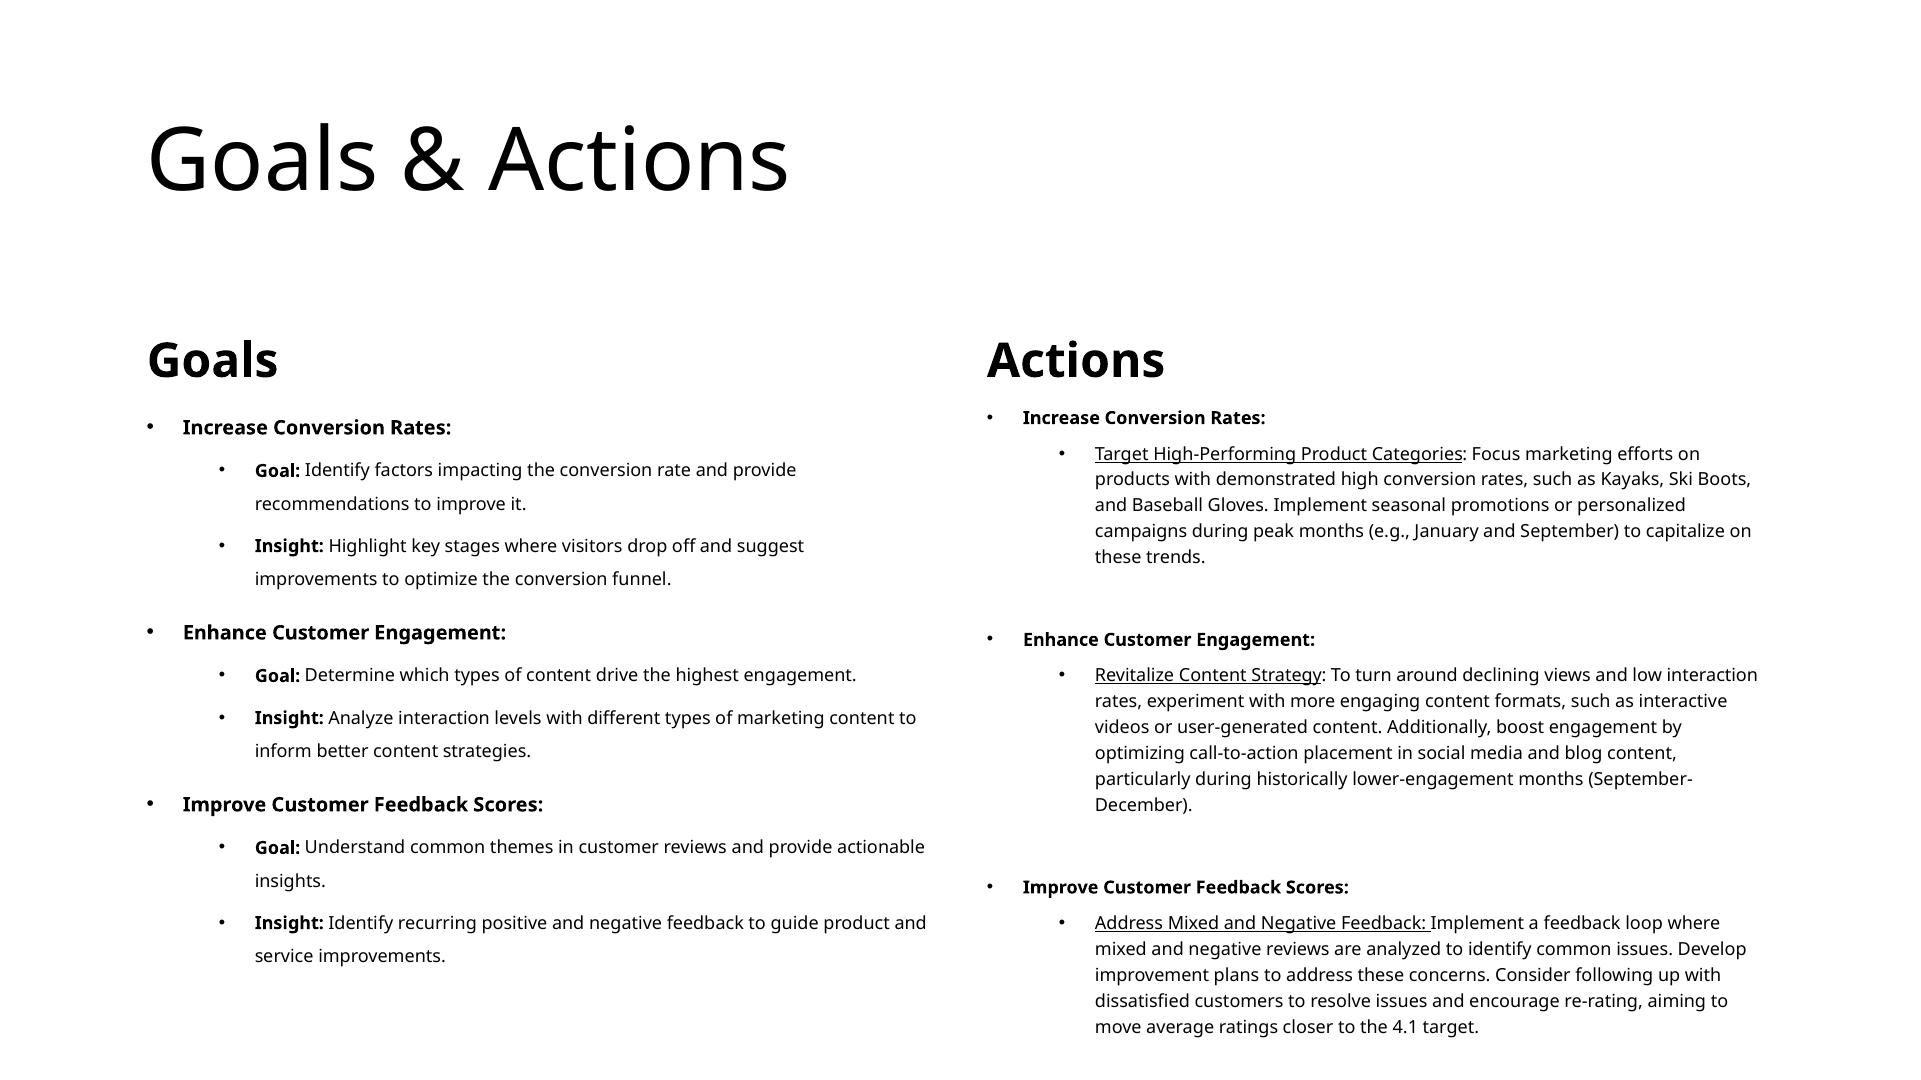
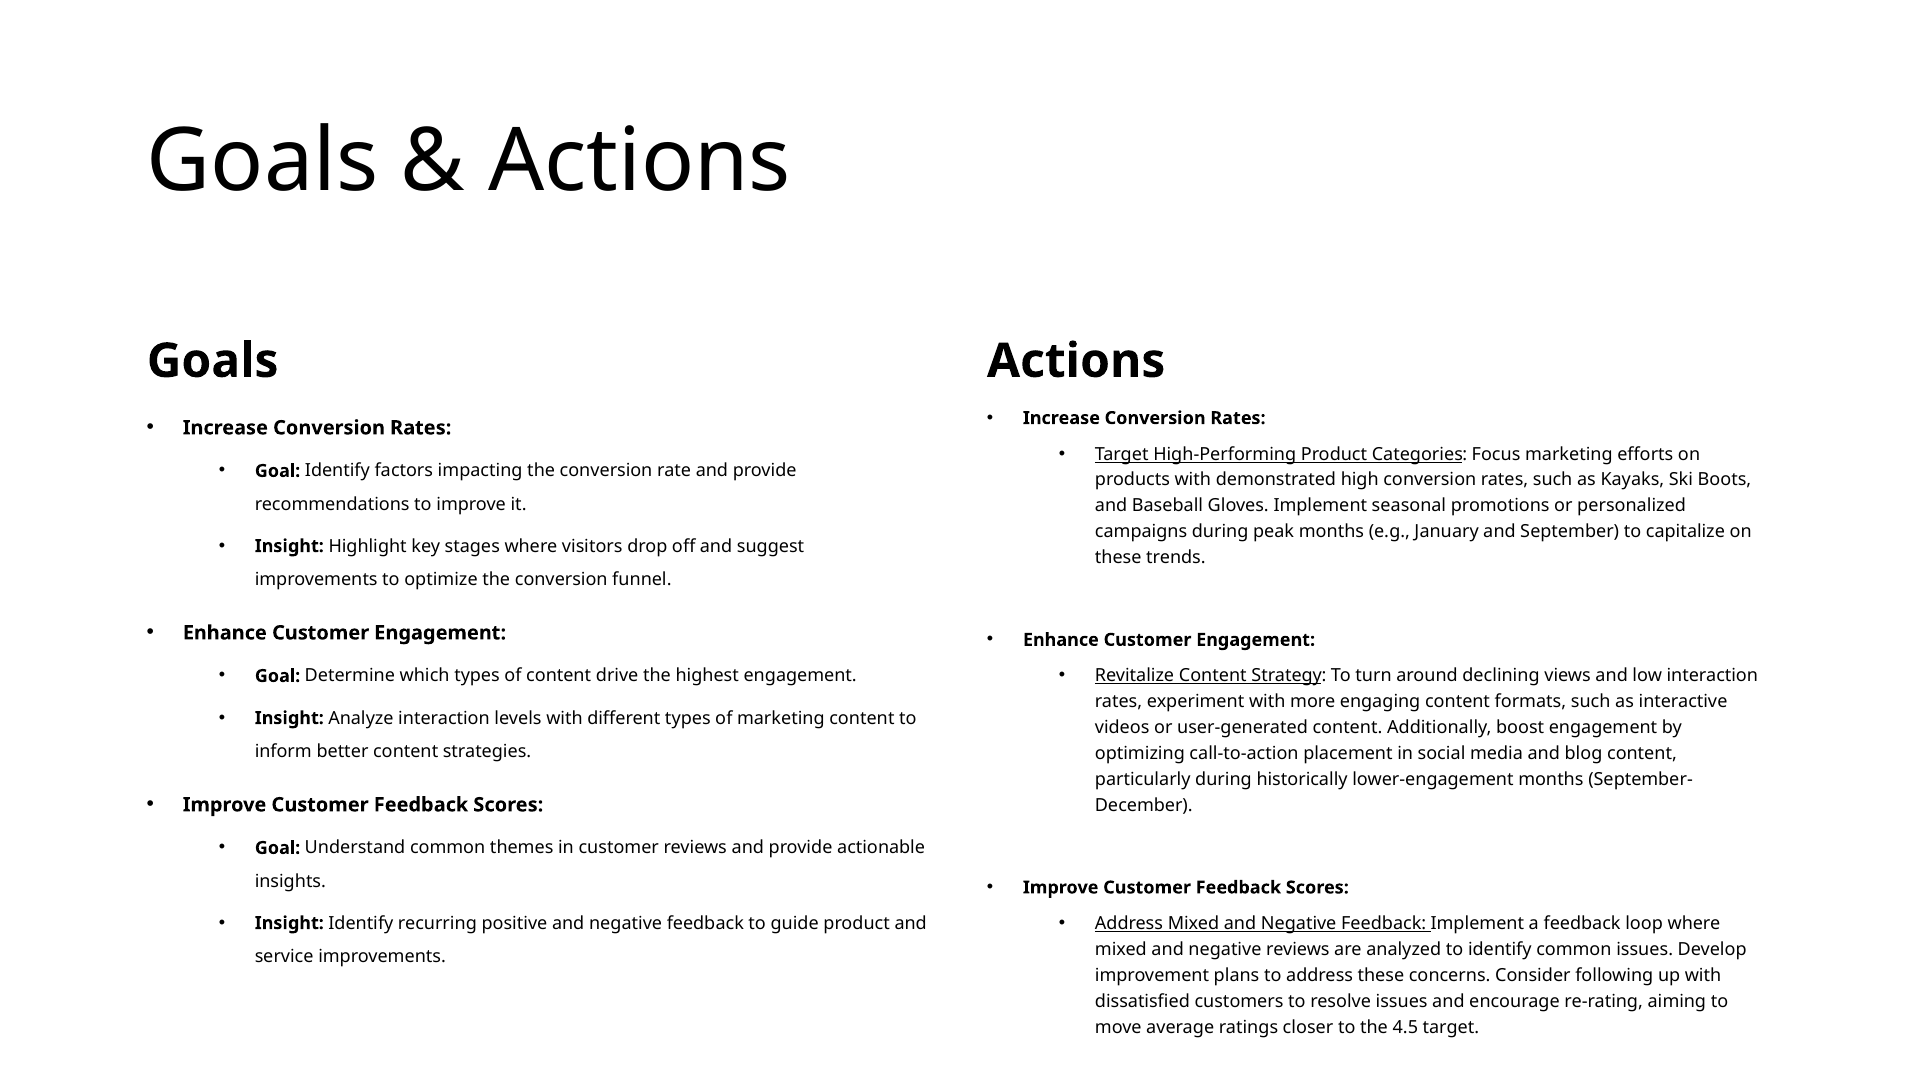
4.1: 4.1 -> 4.5
